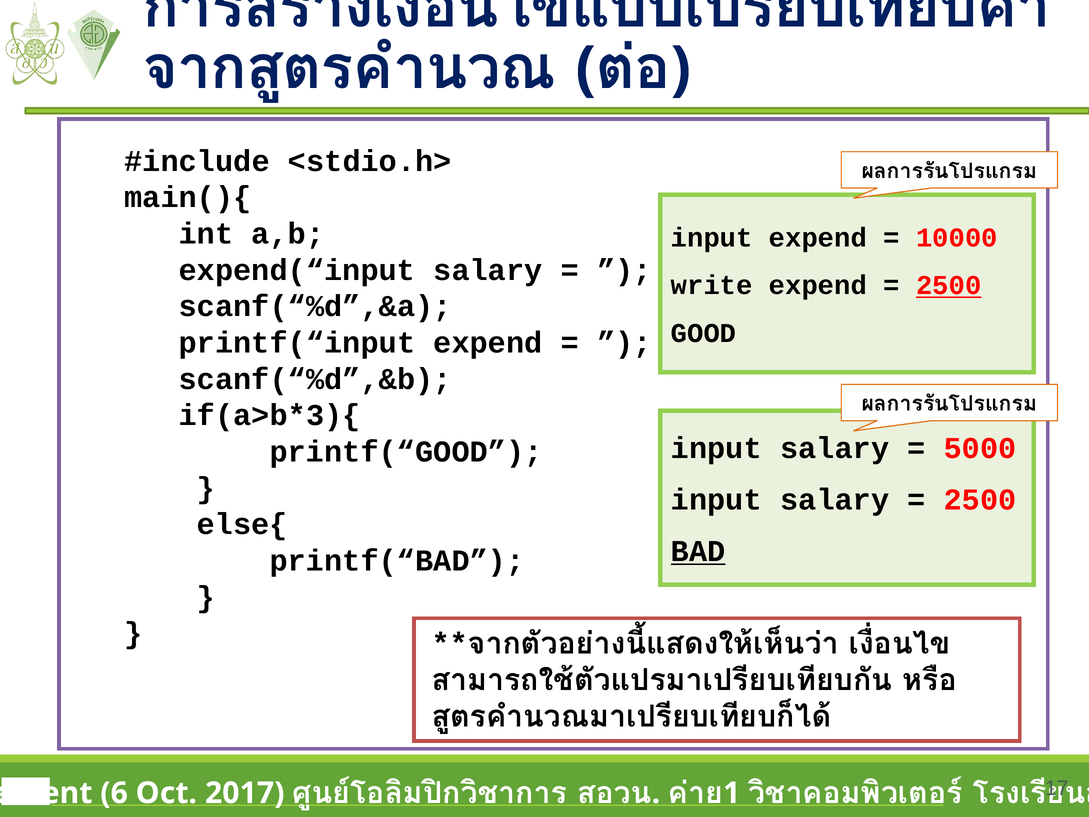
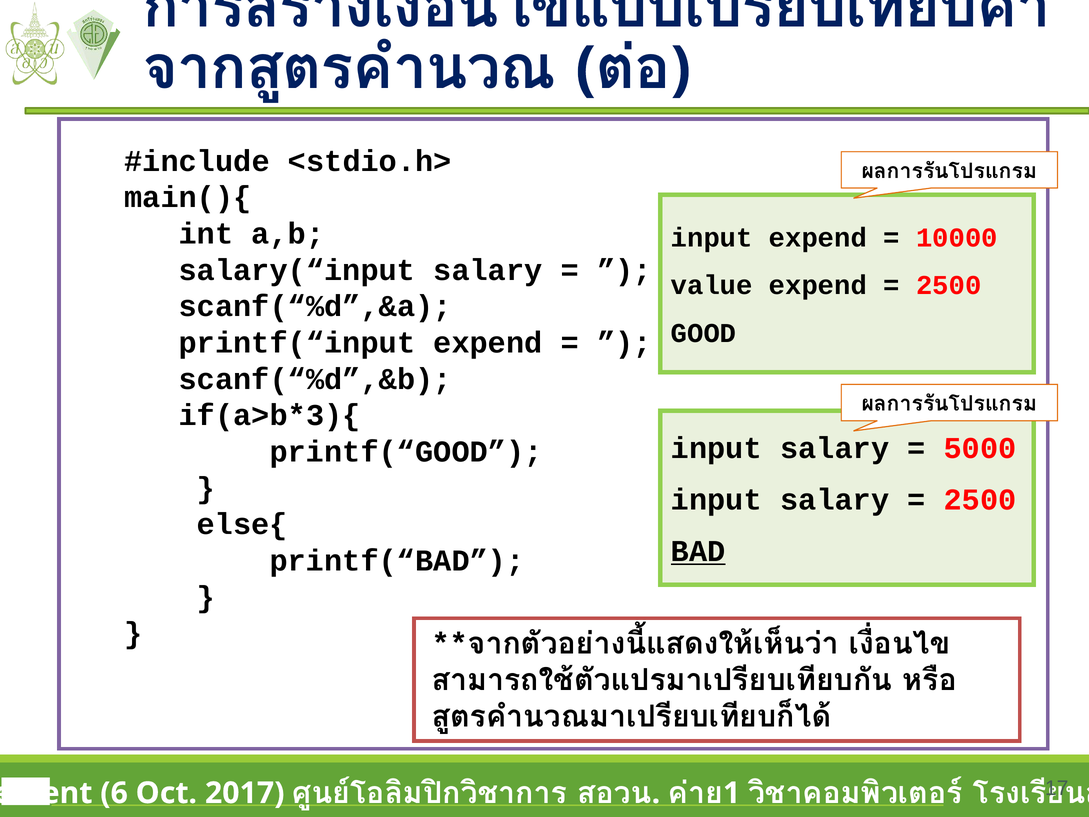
expend(“input: expend(“input -> salary(“input
write: write -> value
2500 at (949, 285) underline: present -> none
